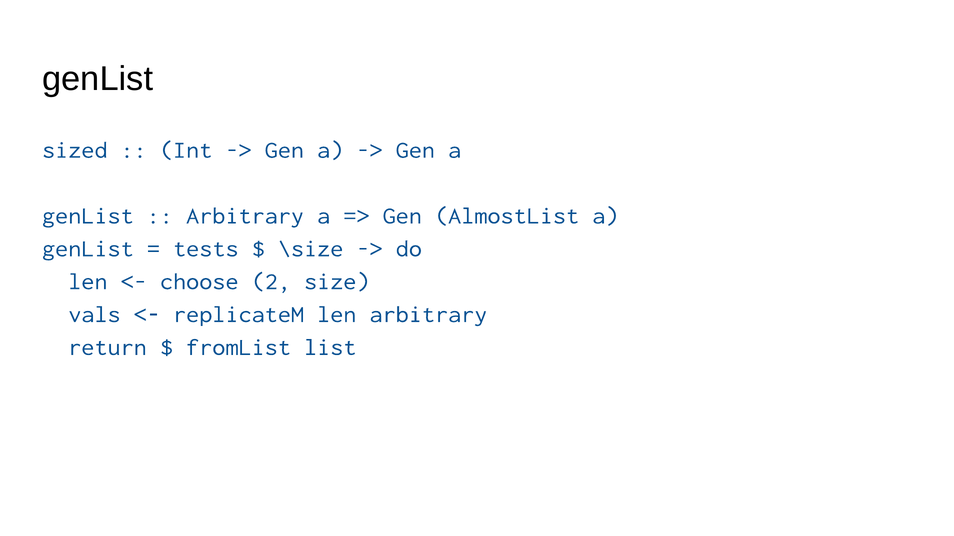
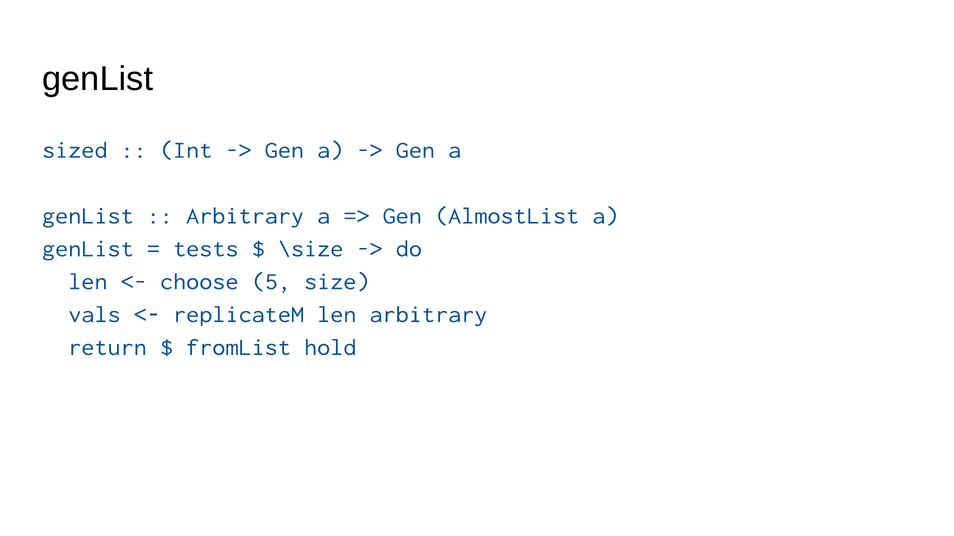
2: 2 -> 5
list: list -> hold
